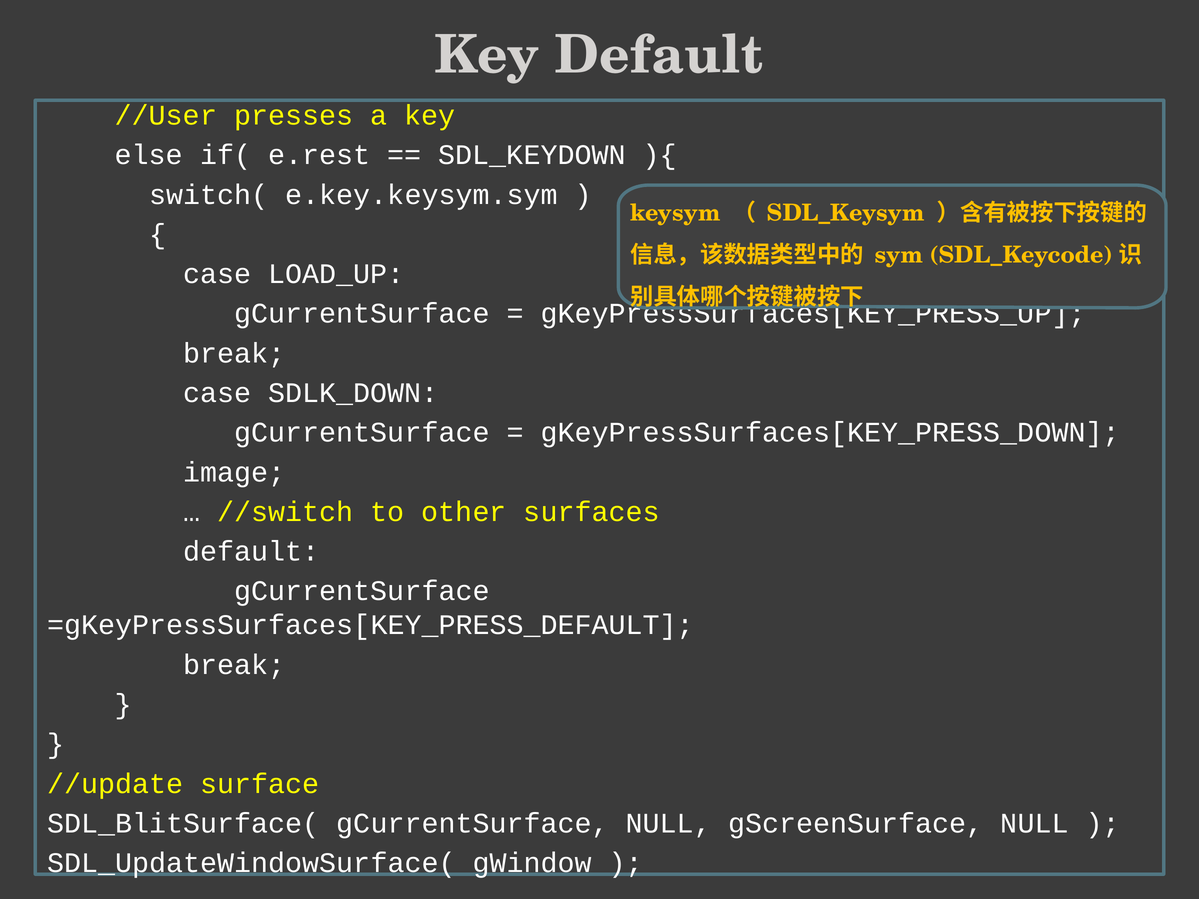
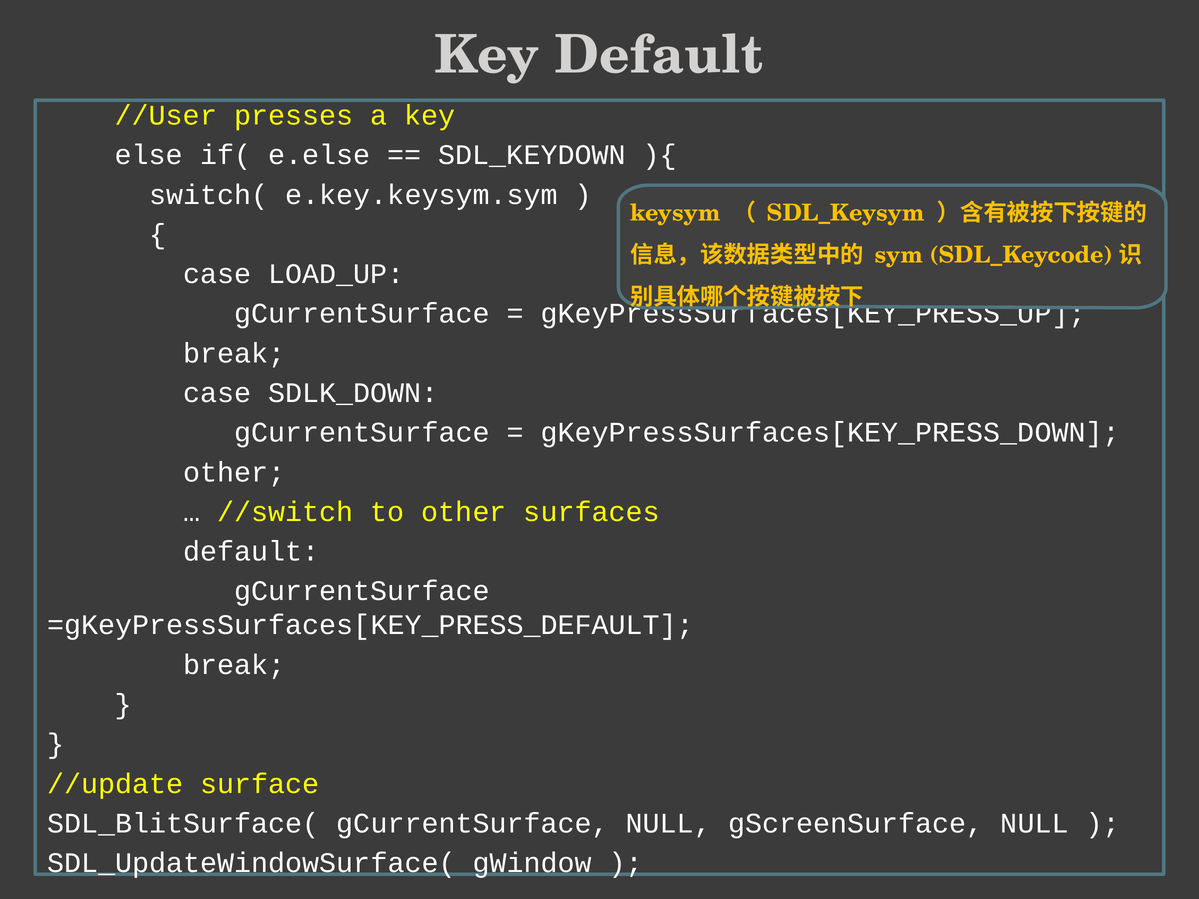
e.rest: e.rest -> e.else
image at (234, 472): image -> other
